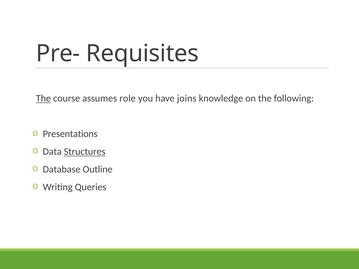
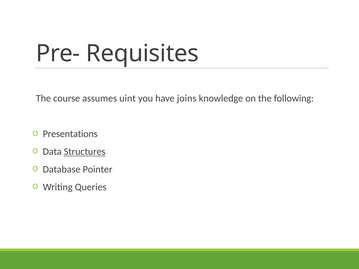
The at (43, 99) underline: present -> none
role: role -> uint
Outline: Outline -> Pointer
